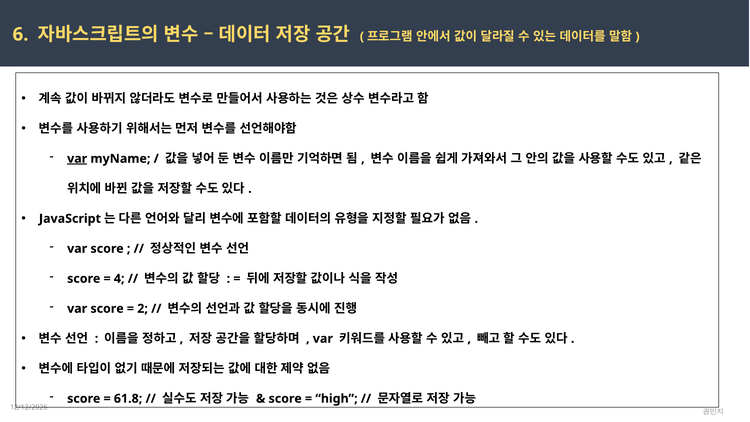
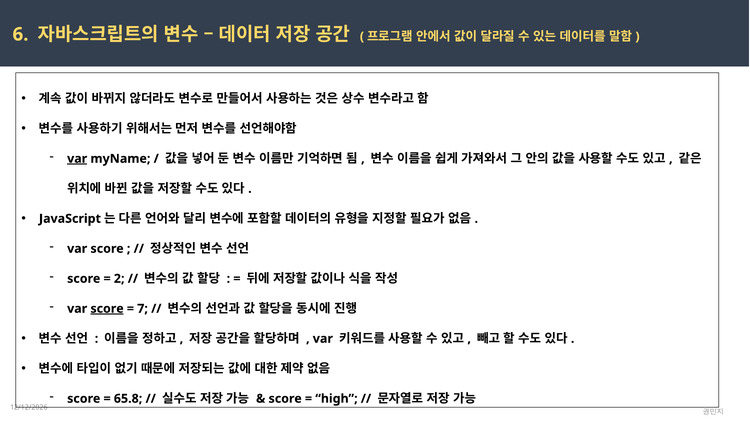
4: 4 -> 2
score at (107, 309) underline: none -> present
2: 2 -> 7
61.8: 61.8 -> 65.8
